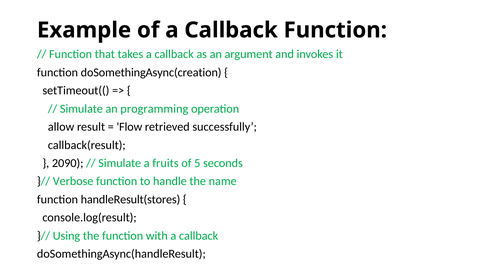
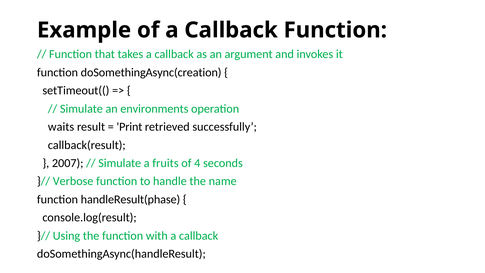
programming: programming -> environments
allow: allow -> waits
Flow: Flow -> Print
2090: 2090 -> 2007
5: 5 -> 4
handleResult(stores: handleResult(stores -> handleResult(phase
